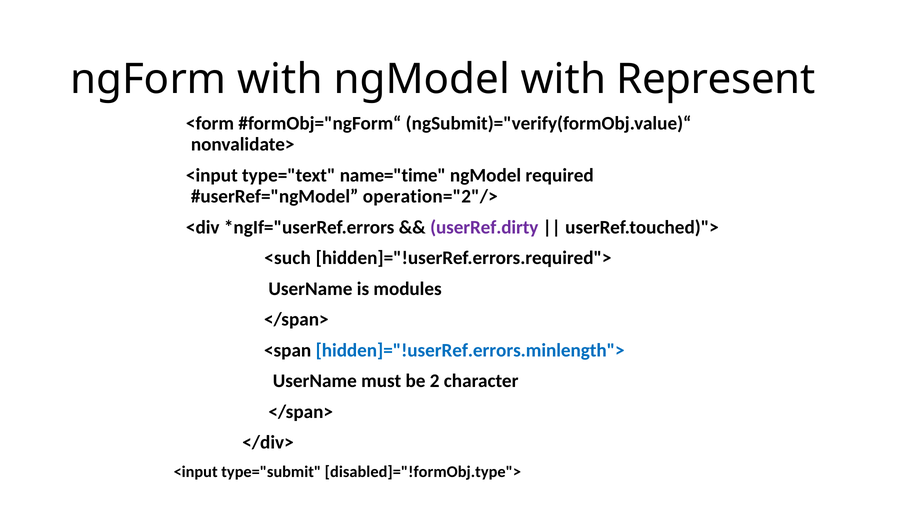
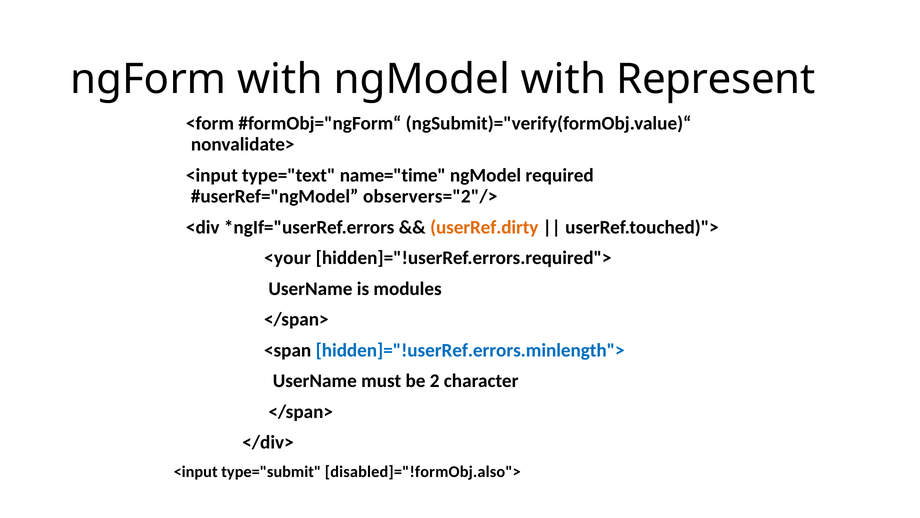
operation="2"/>: operation="2"/> -> observers="2"/>
userRef.dirty colour: purple -> orange
<such: <such -> <your
disabled]="!formObj.type">: disabled]="!formObj.type"> -> disabled]="!formObj.also">
